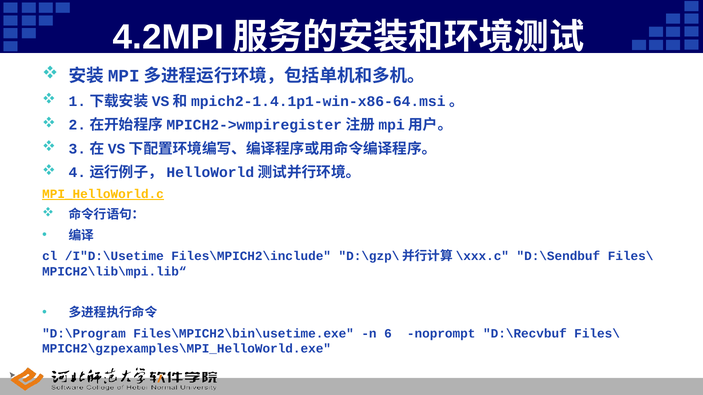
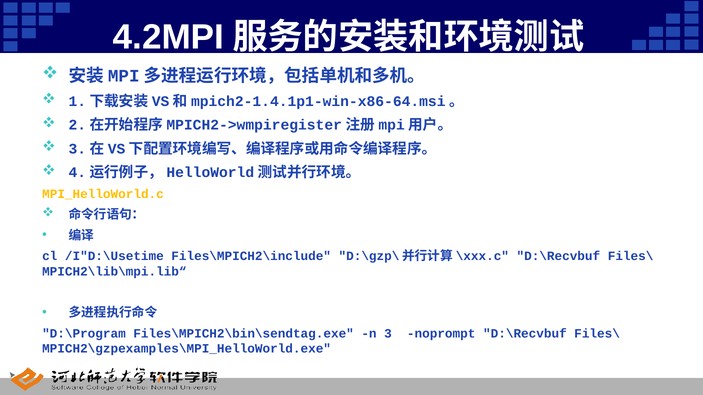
MPI_HelloWorld.c underline: present -> none
D:\Sendbuf at (558, 256): D:\Sendbuf -> D:\Recvbuf
Files\MPICH2\bin\usetime.exe: Files\MPICH2\bin\usetime.exe -> Files\MPICH2\bin\sendtag.exe
6: 6 -> 3
